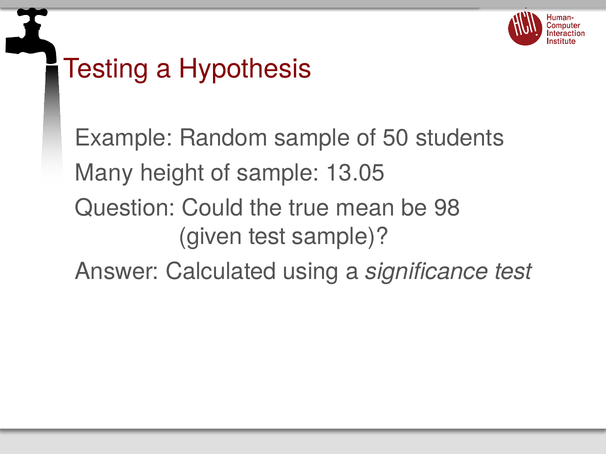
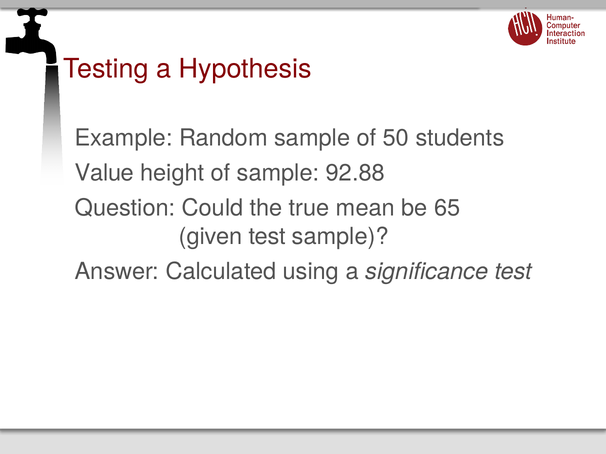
Many: Many -> Value
13.05: 13.05 -> 92.88
98: 98 -> 65
